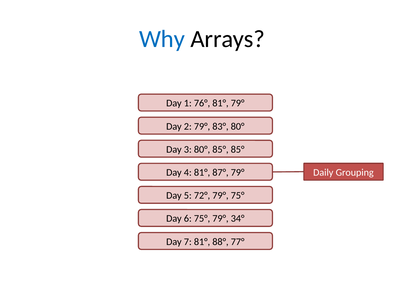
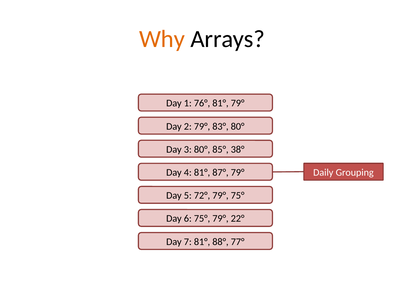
Why colour: blue -> orange
85° 85°: 85° -> 38°
34°: 34° -> 22°
